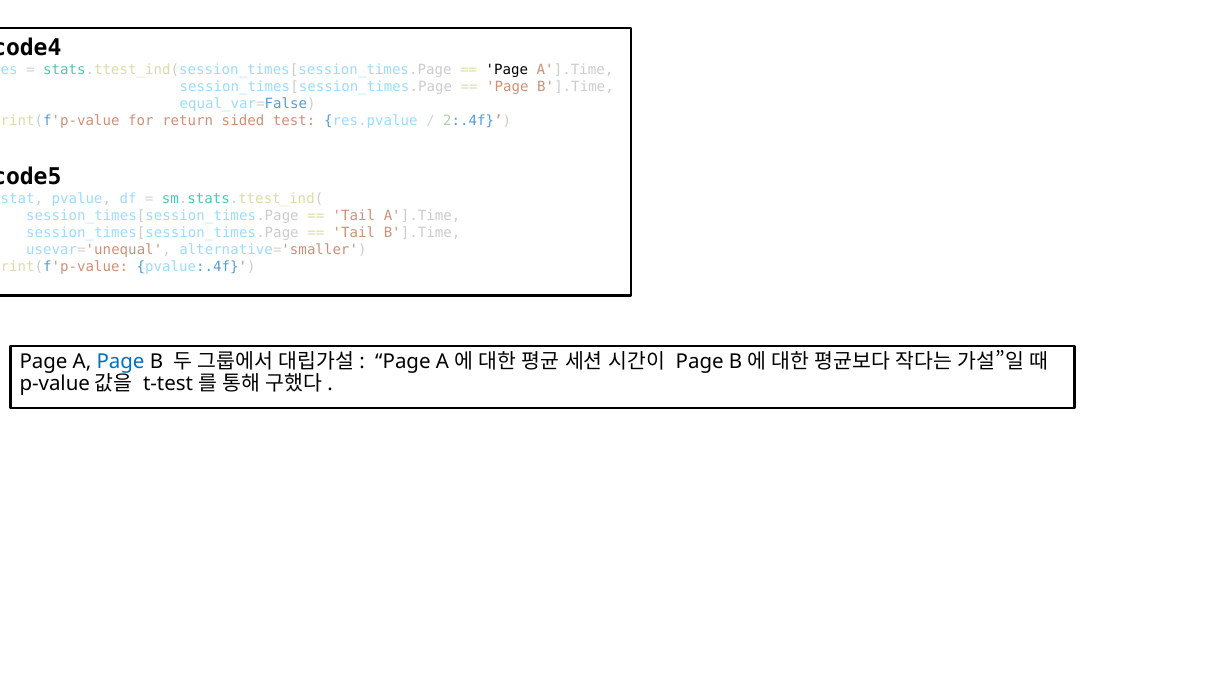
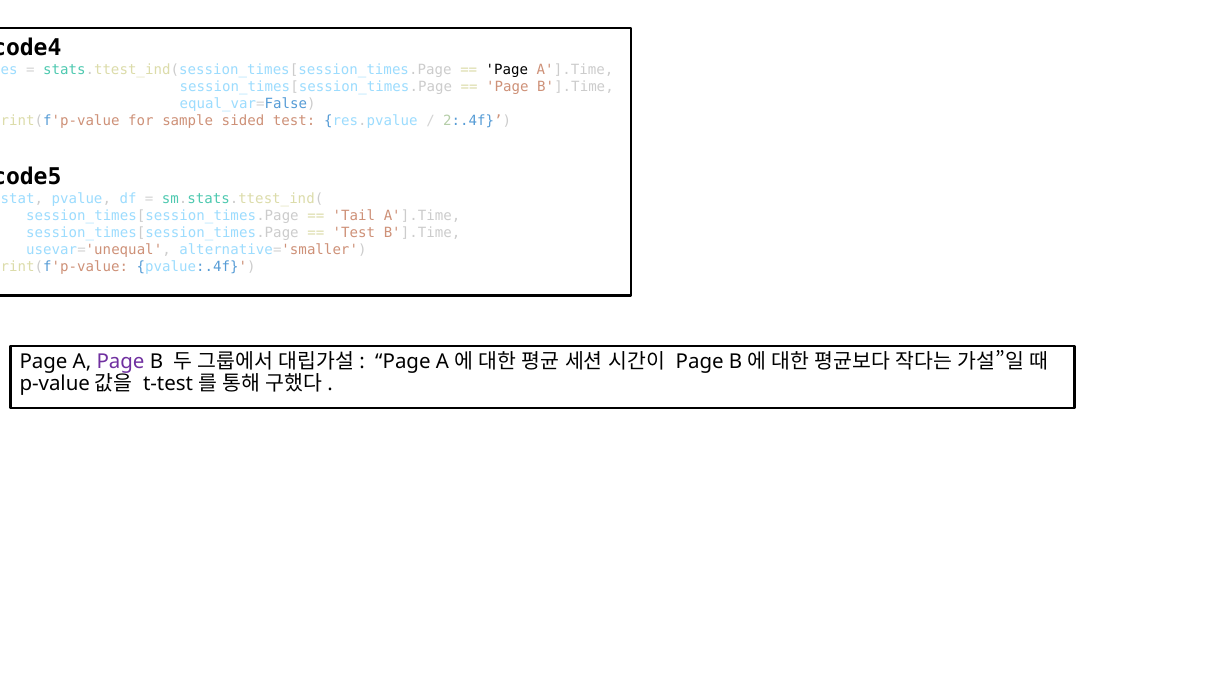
return: return -> sample
Tail at (354, 233): Tail -> Test
Page at (121, 362) colour: blue -> purple
